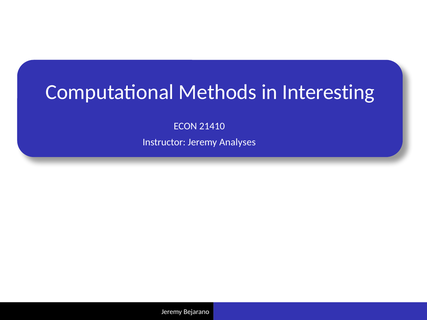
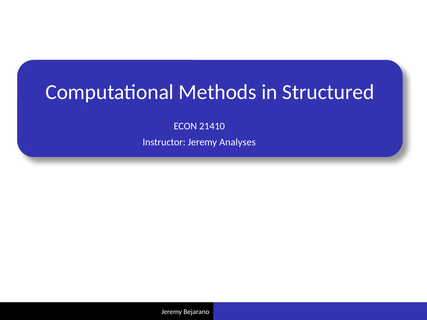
Interesting: Interesting -> Structured
